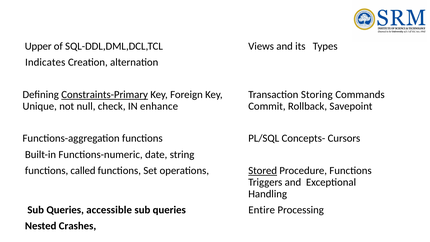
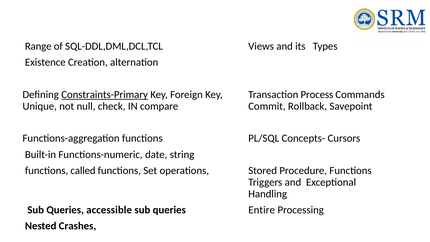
Upper: Upper -> Range
Indicates: Indicates -> Existence
Storing: Storing -> Process
enhance: enhance -> compare
Stored underline: present -> none
